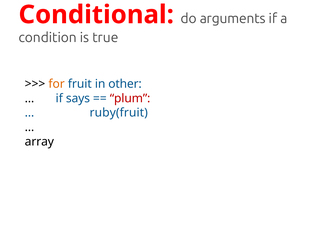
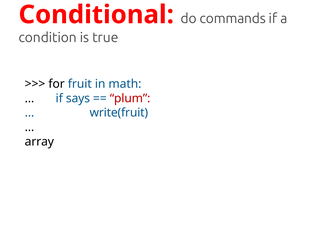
arguments: arguments -> commands
for colour: orange -> black
other: other -> math
ruby(fruit: ruby(fruit -> write(fruit
